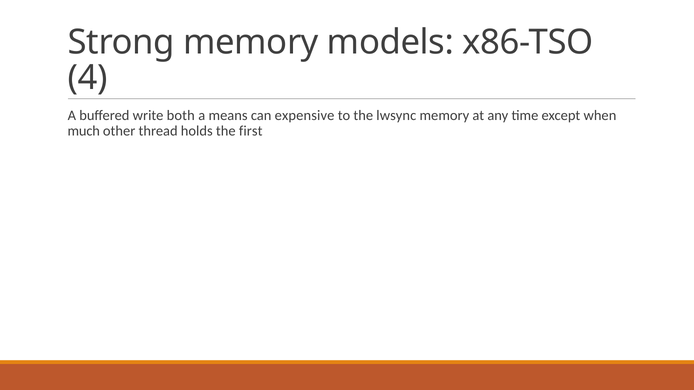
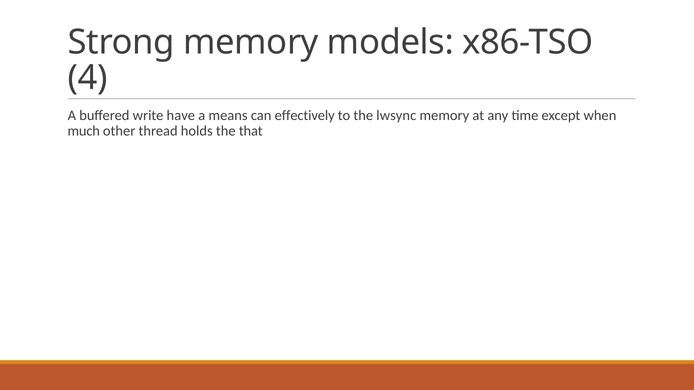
both: both -> have
expensive: expensive -> effectively
first: first -> that
